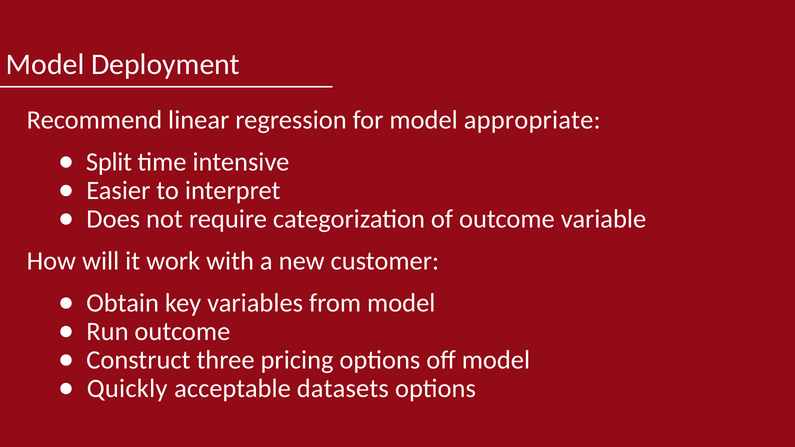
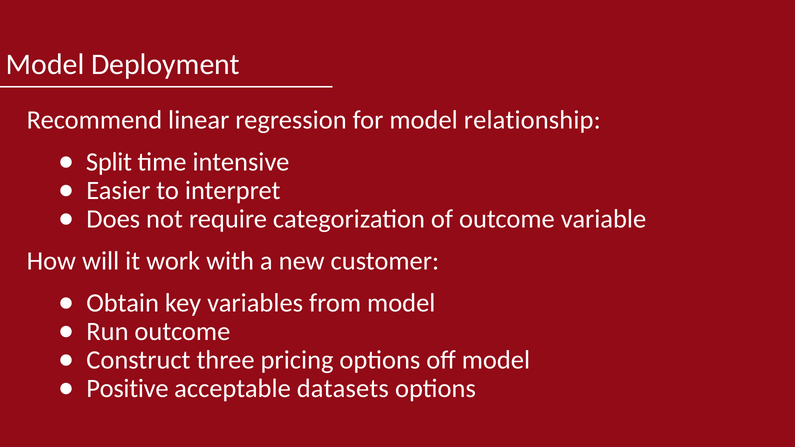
appropriate: appropriate -> relationship
Quickly: Quickly -> Positive
